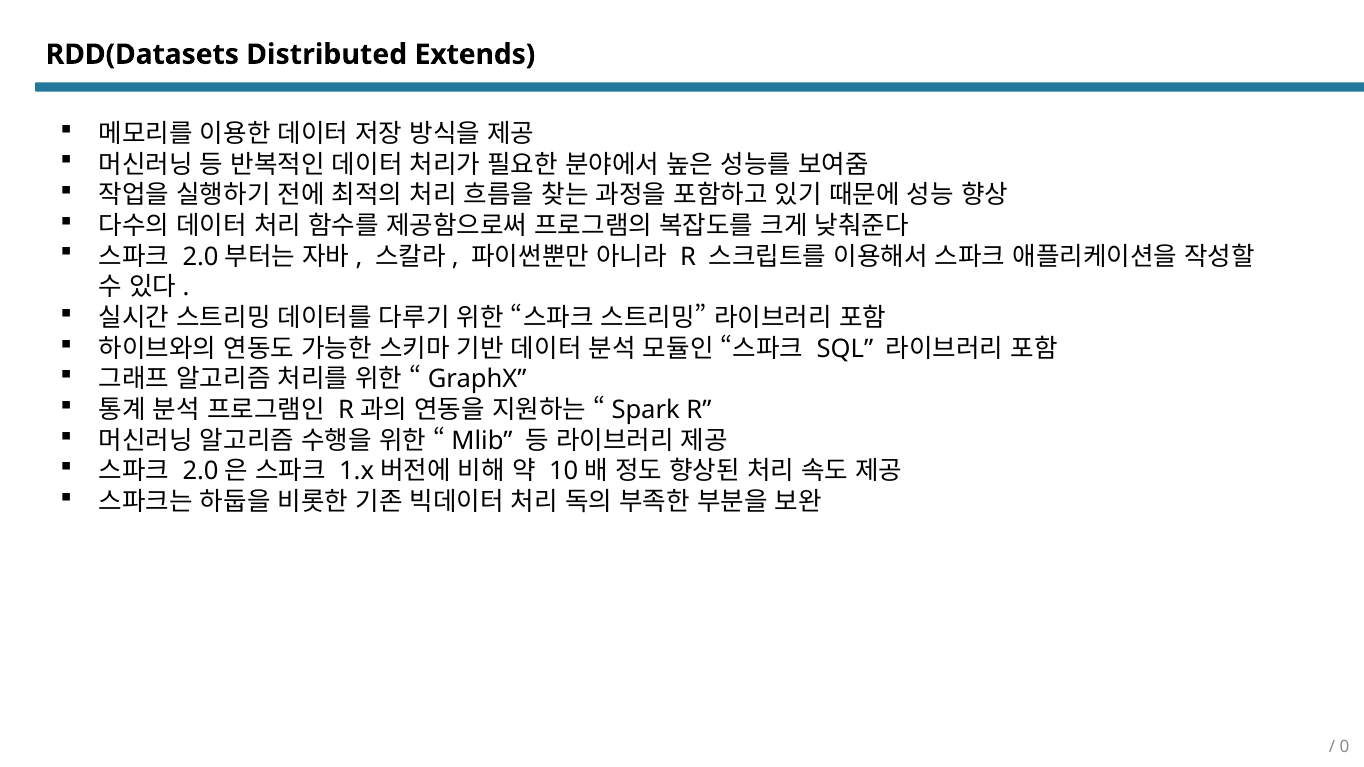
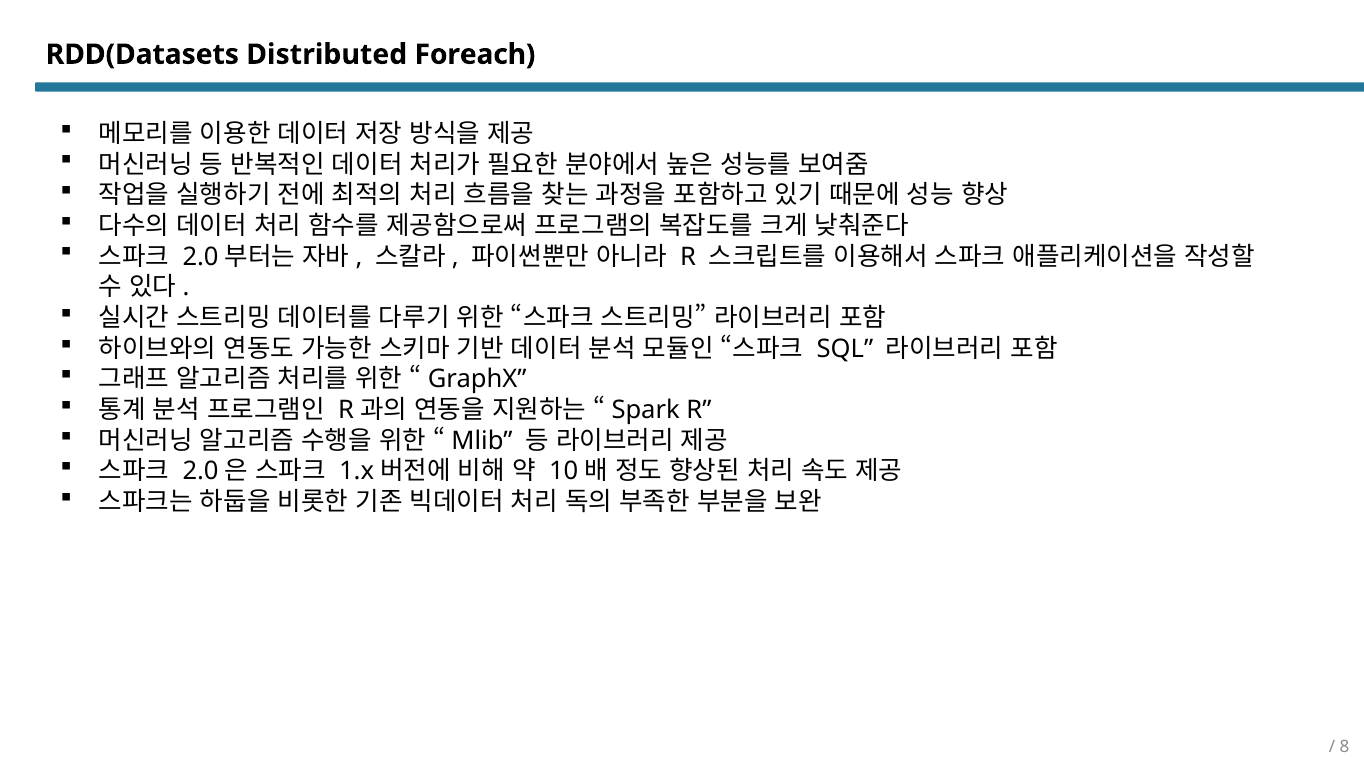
Extends: Extends -> Foreach
0: 0 -> 8
